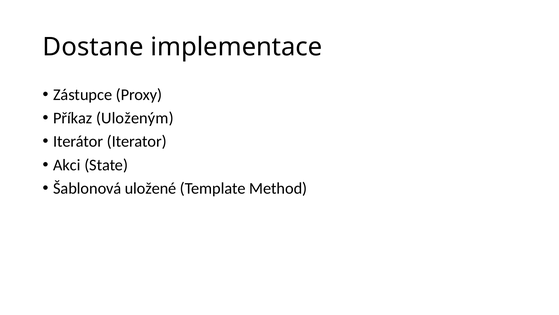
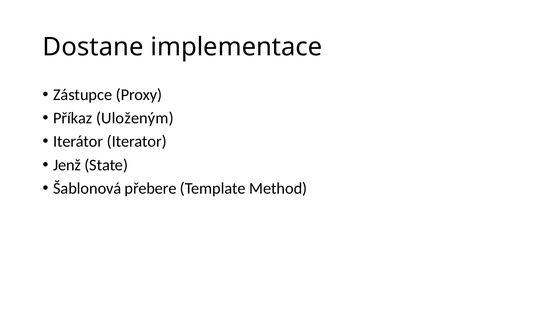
Akci: Akci -> Jenž
uložené: uložené -> přebere
